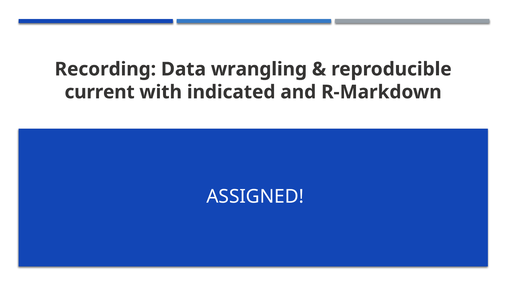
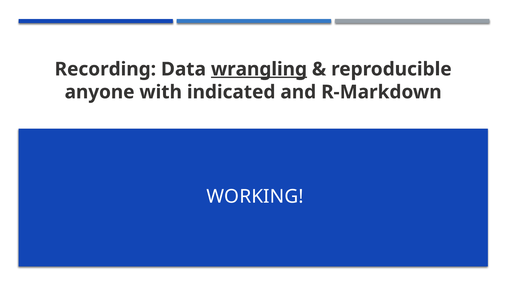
wrangling underline: none -> present
current: current -> anyone
ASSIGNED: ASSIGNED -> WORKING
